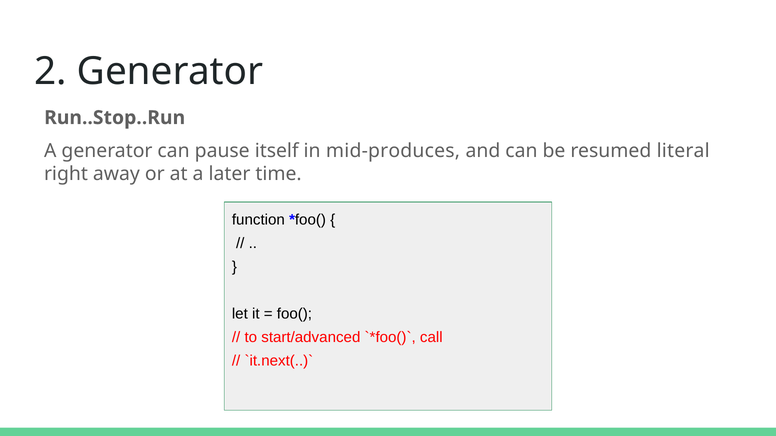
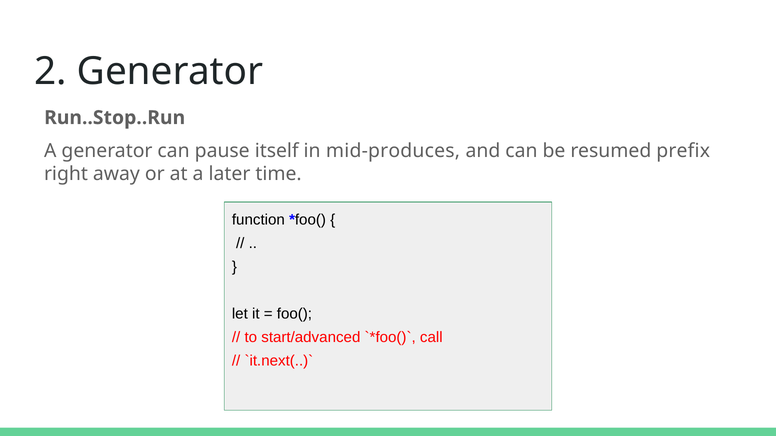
literal: literal -> prefix
